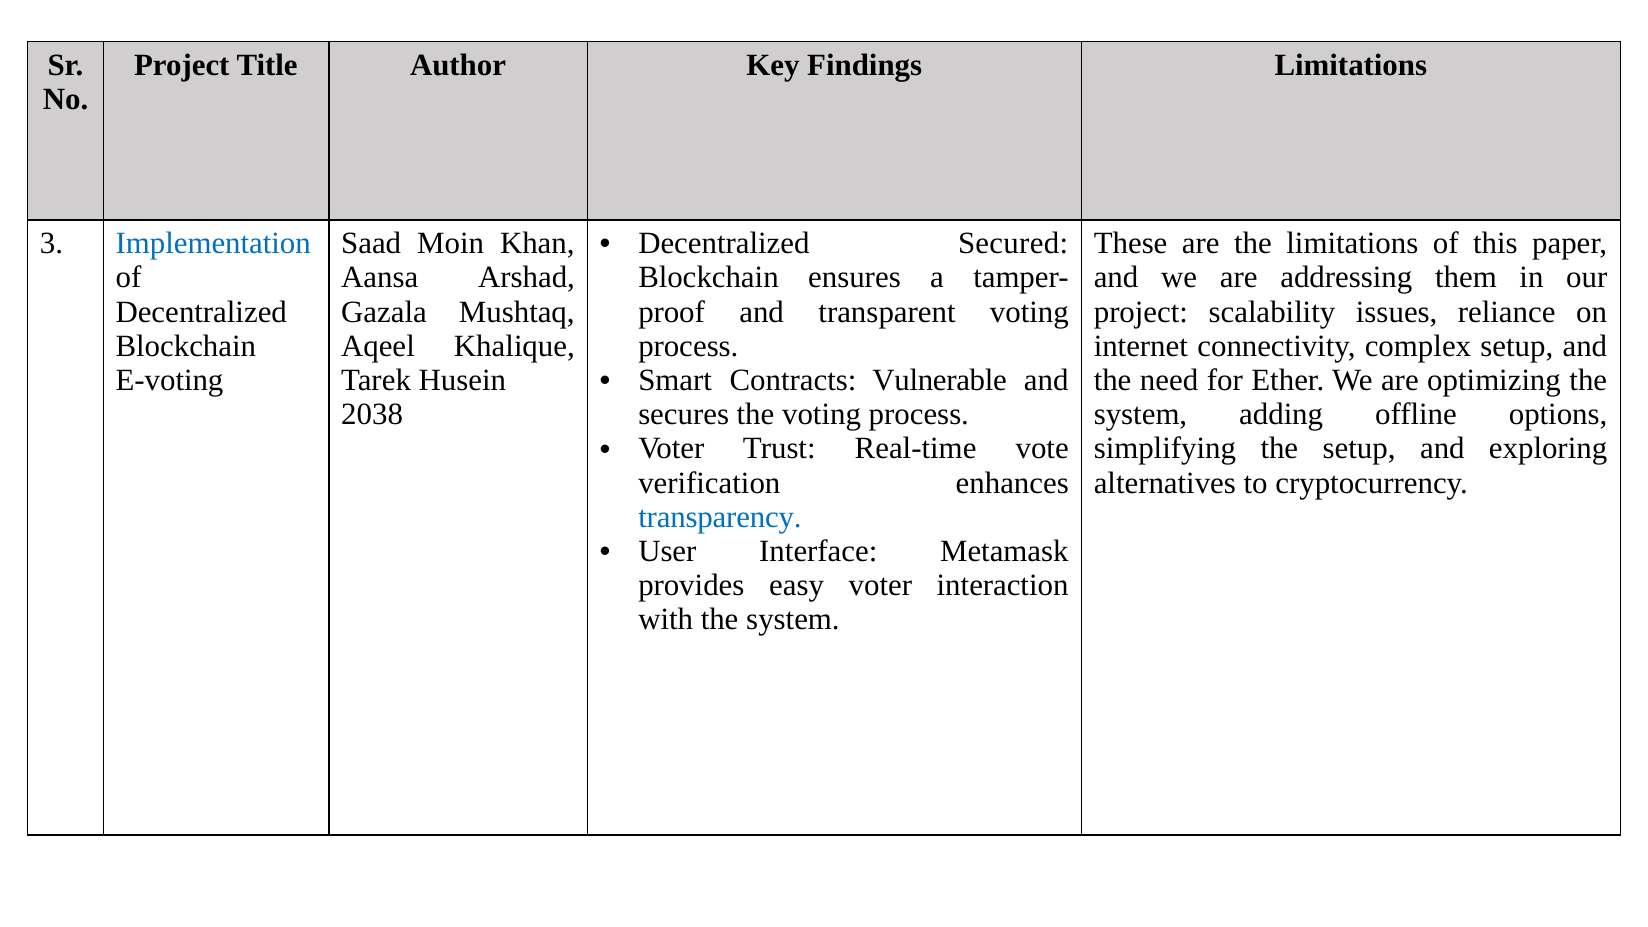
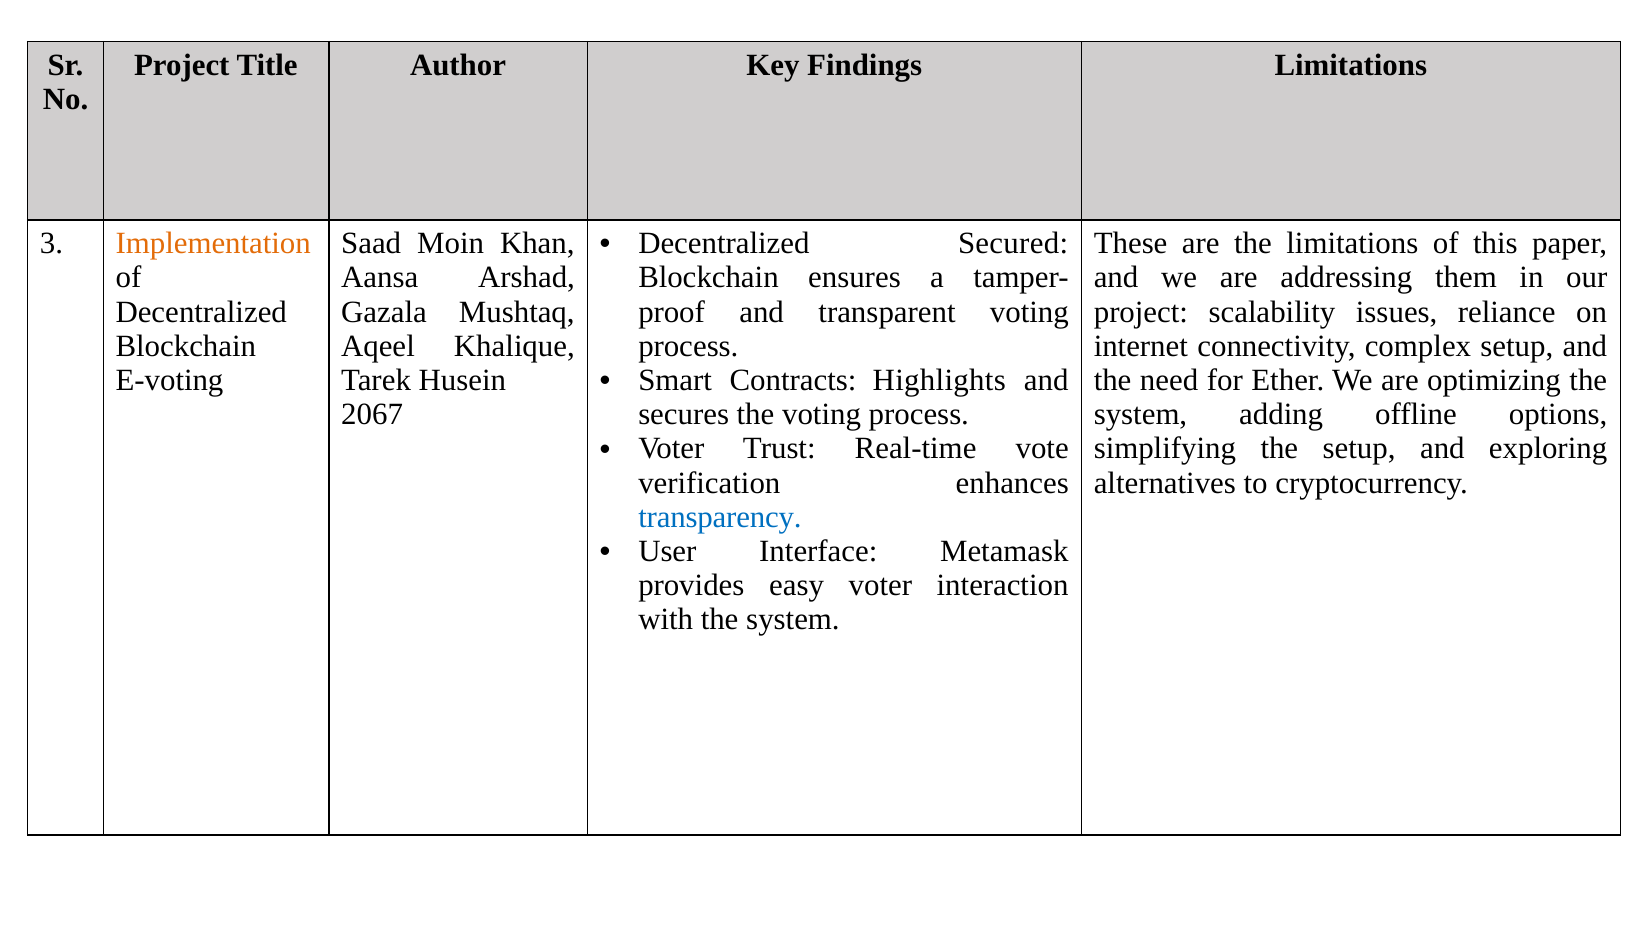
Implementation colour: blue -> orange
Vulnerable: Vulnerable -> Highlights
2038: 2038 -> 2067
